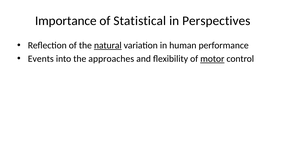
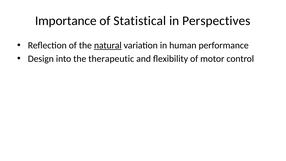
Events: Events -> Design
approaches: approaches -> therapeutic
motor underline: present -> none
